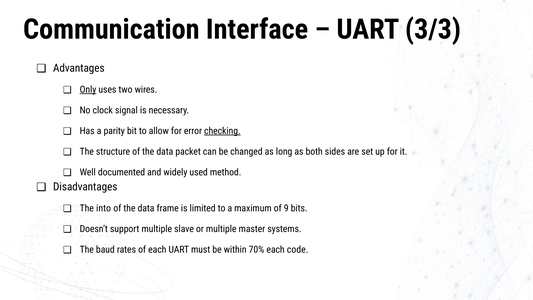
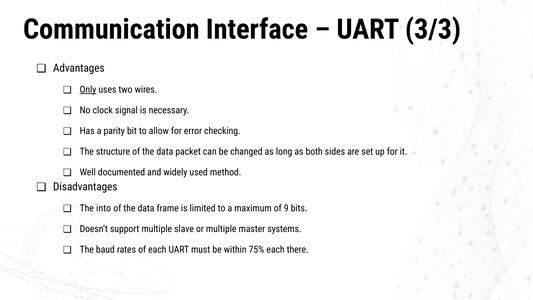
checking underline: present -> none
70%: 70% -> 75%
code: code -> there
